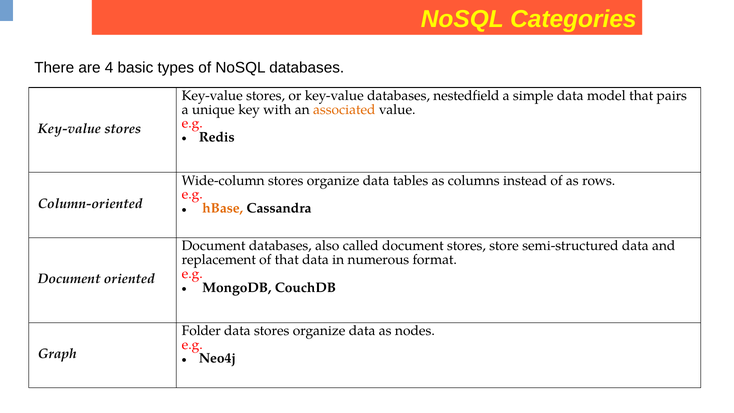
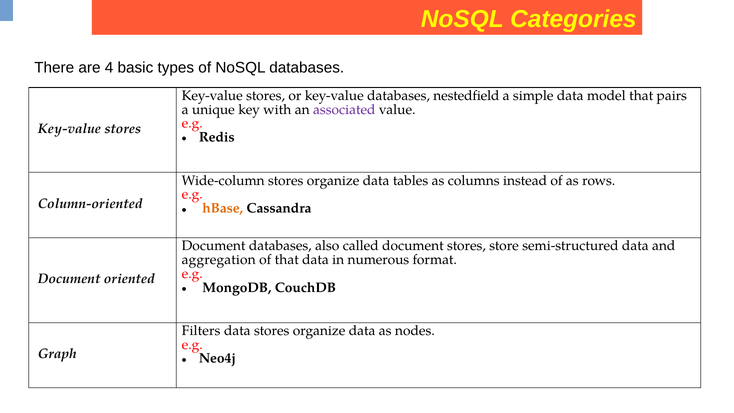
associated colour: orange -> purple
replacement: replacement -> aggregation
Folder: Folder -> Filters
